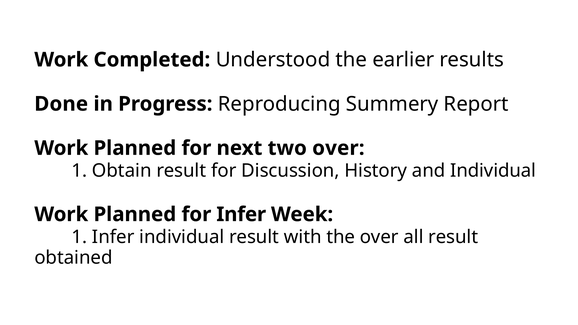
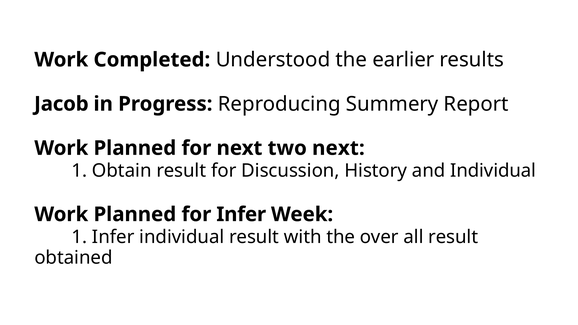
Done: Done -> Jacob
two over: over -> next
